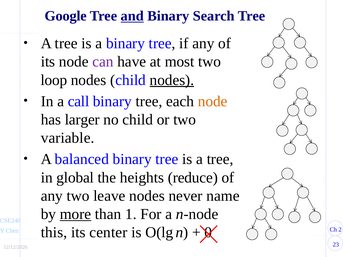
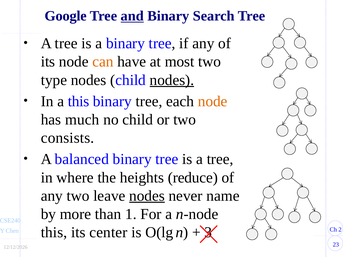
can colour: purple -> orange
loop: loop -> type
a call: call -> this
larger: larger -> much
variable: variable -> consists
global: global -> where
nodes at (147, 196) underline: none -> present
more underline: present -> none
0: 0 -> 3
